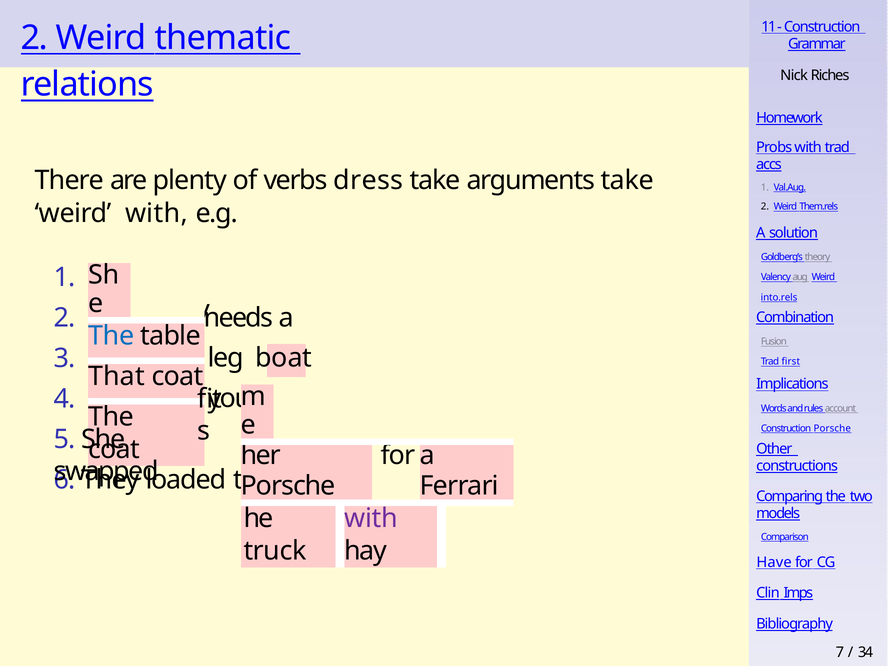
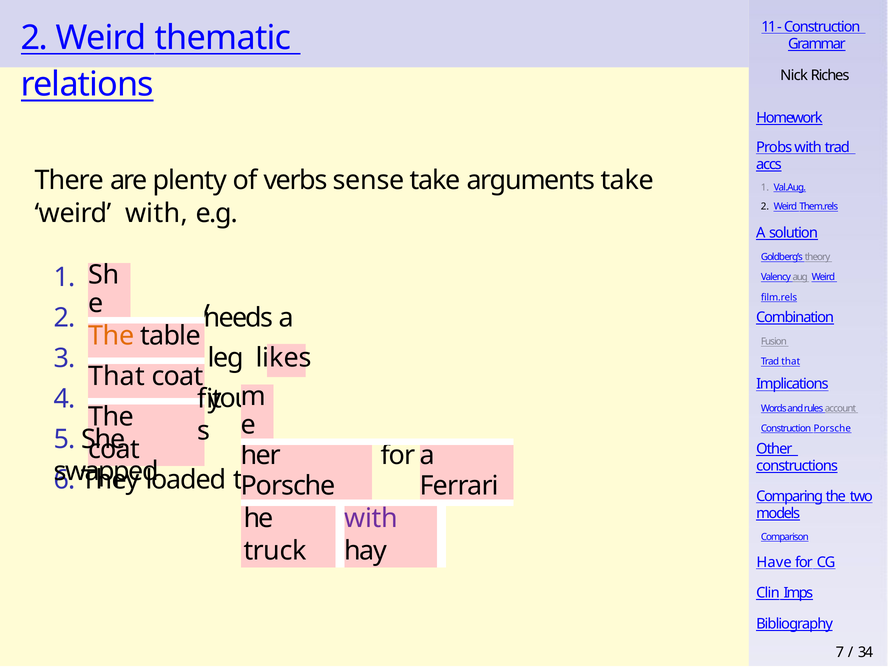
dress: dress -> sense
into.rels: into.rels -> film.rels
The at (111, 336) colour: blue -> orange
boat: boat -> likes
Trad first: first -> that
